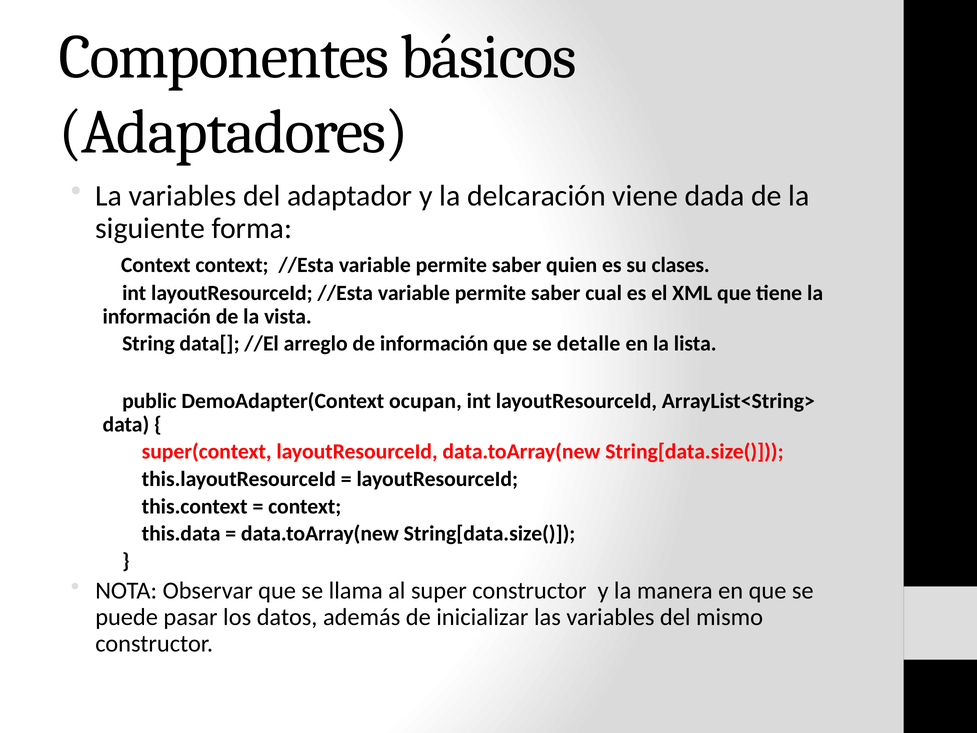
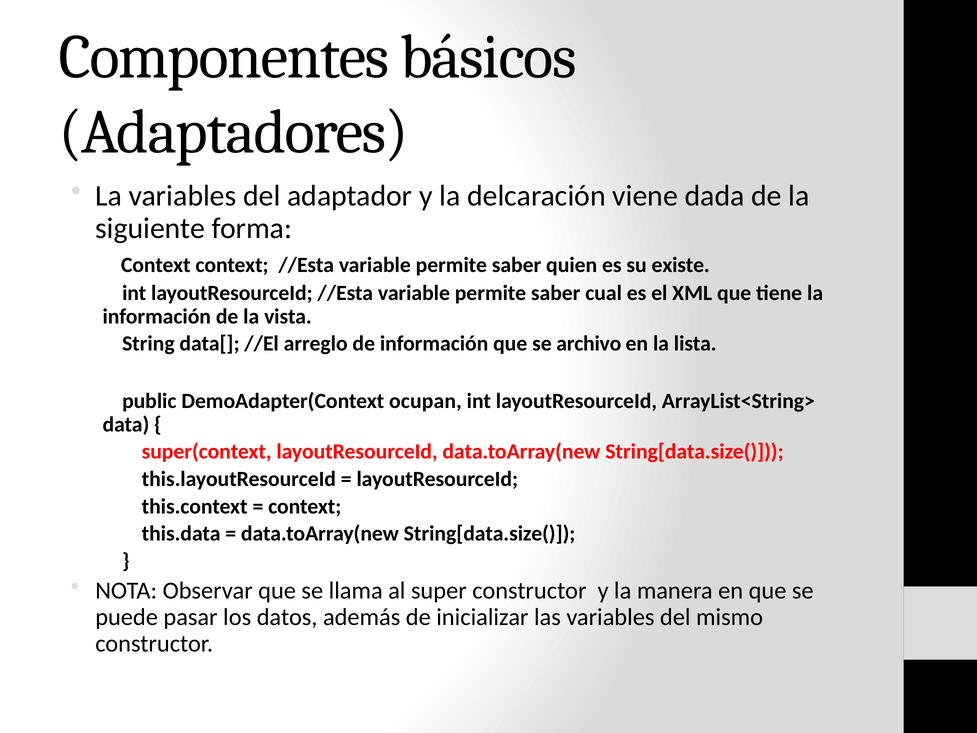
clases: clases -> existe
detalle: detalle -> archivo
